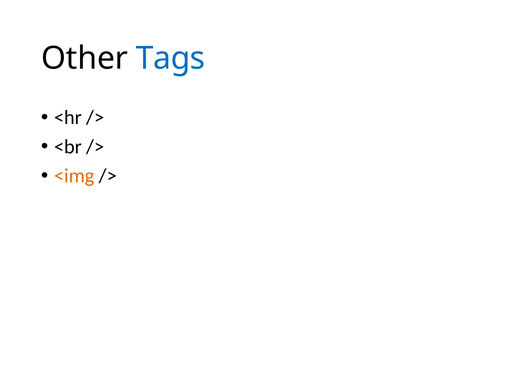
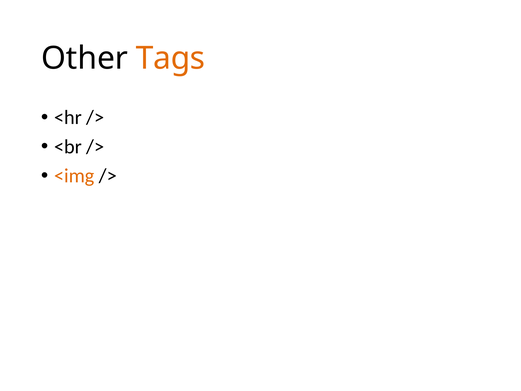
Tags colour: blue -> orange
